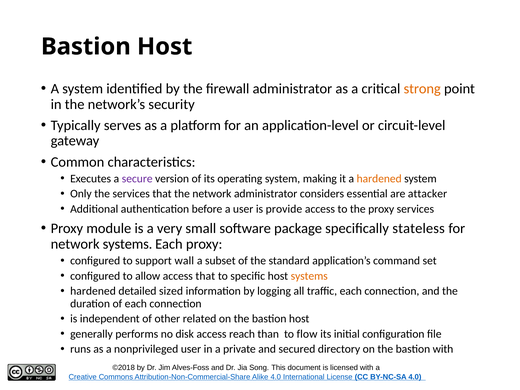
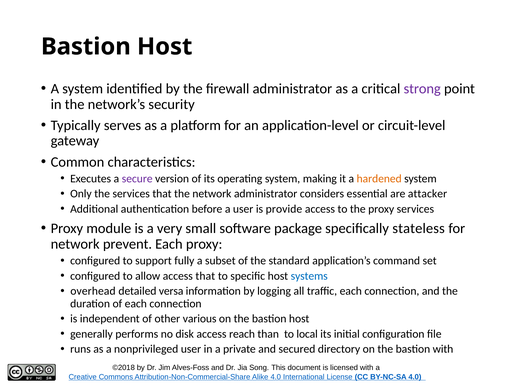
strong colour: orange -> purple
network systems: systems -> prevent
wall: wall -> fully
systems at (309, 276) colour: orange -> blue
hardened at (93, 291): hardened -> overhead
sized: sized -> versa
related: related -> various
flow: flow -> local
